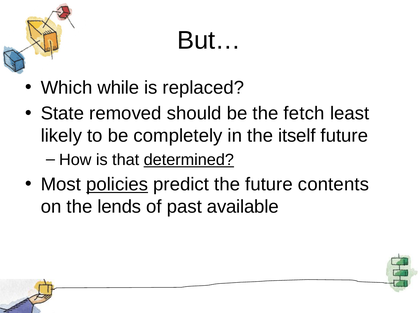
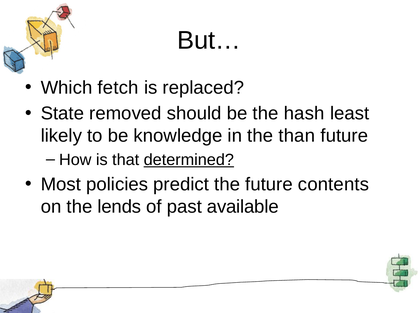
while: while -> fetch
fetch: fetch -> hash
completely: completely -> knowledge
itself: itself -> than
policies underline: present -> none
